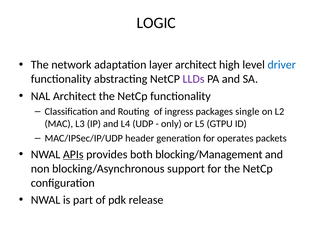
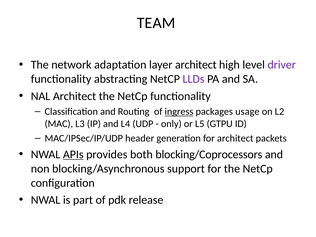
LOGIC: LOGIC -> TEAM
driver colour: blue -> purple
ingress underline: none -> present
single: single -> usage
for operates: operates -> architect
blocking/Management: blocking/Management -> blocking/Coprocessors
